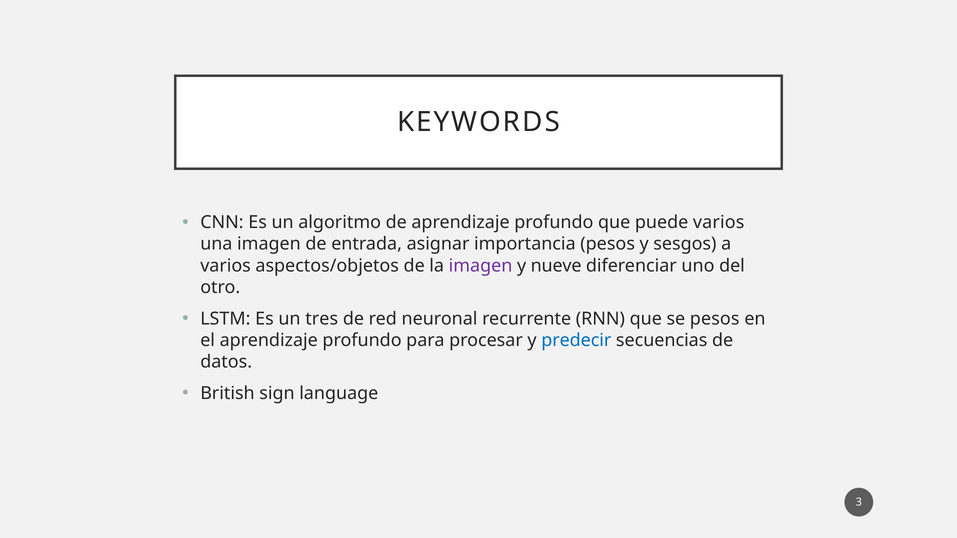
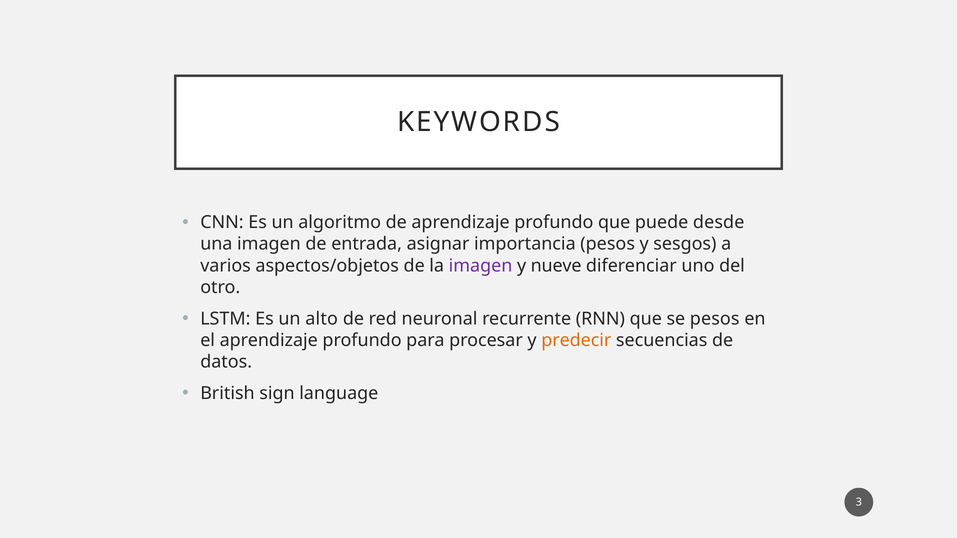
puede varios: varios -> desde
tres: tres -> alto
predecir colour: blue -> orange
